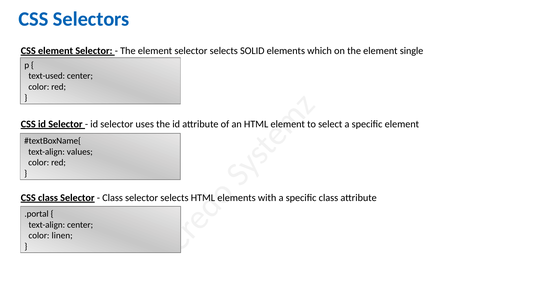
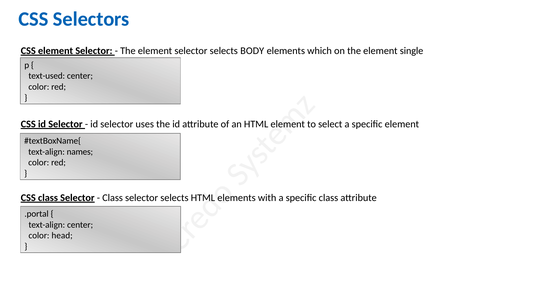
SOLID: SOLID -> BODY
values: values -> names
linen: linen -> head
